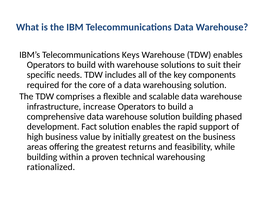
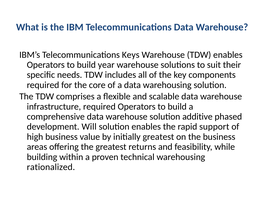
with: with -> year
infrastructure increase: increase -> required
solution building: building -> additive
Fact: Fact -> Will
